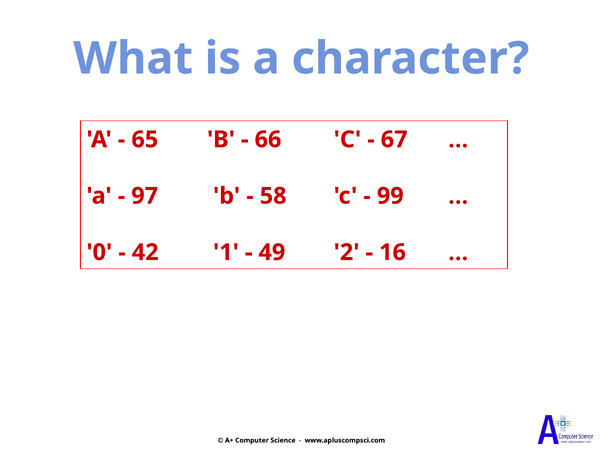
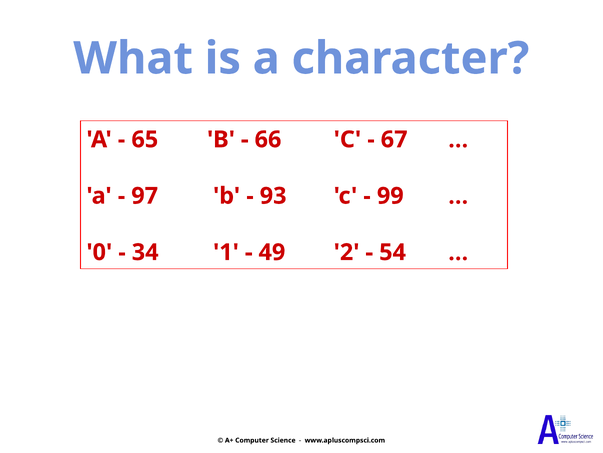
58: 58 -> 93
42: 42 -> 34
16: 16 -> 54
